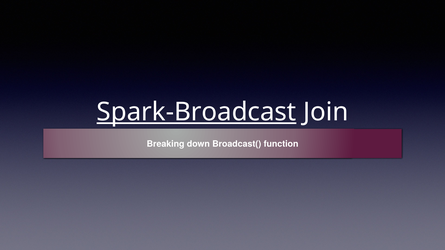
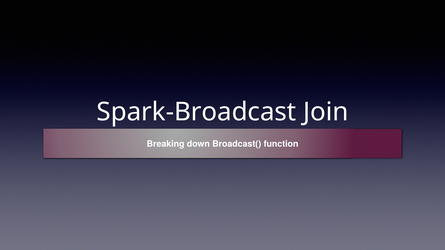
Spark-Broadcast underline: present -> none
